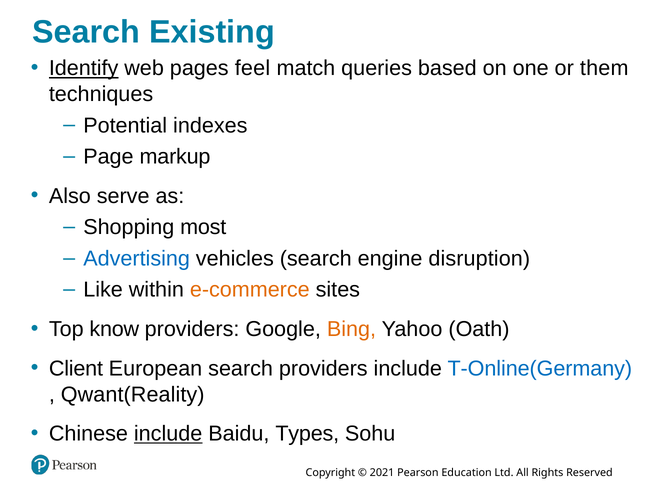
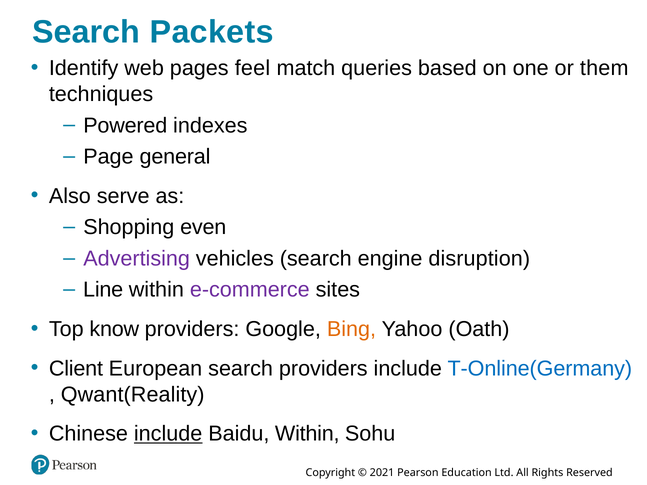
Existing: Existing -> Packets
Identify underline: present -> none
Potential: Potential -> Powered
markup: markup -> general
most: most -> even
Advertising colour: blue -> purple
Like: Like -> Line
e-commerce colour: orange -> purple
Baidu Types: Types -> Within
